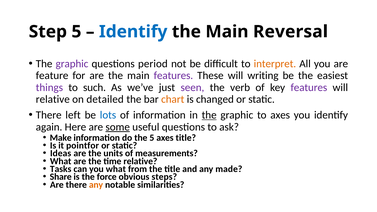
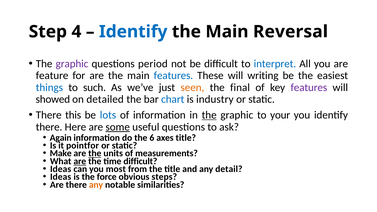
Step 5: 5 -> 4
interpret colour: orange -> blue
features at (173, 76) colour: purple -> blue
things colour: purple -> blue
seen colour: purple -> orange
verb: verb -> final
relative at (53, 99): relative -> showed
chart colour: orange -> blue
changed: changed -> industry
left: left -> this
to axes: axes -> your
again at (49, 127): again -> there
Make: Make -> Again
the 5: 5 -> 6
Ideas: Ideas -> Make
the at (95, 153) underline: none -> present
are at (80, 161) underline: none -> present
time relative: relative -> difficult
Tasks at (61, 169): Tasks -> Ideas
you what: what -> most
made: made -> detail
Share at (61, 177): Share -> Ideas
